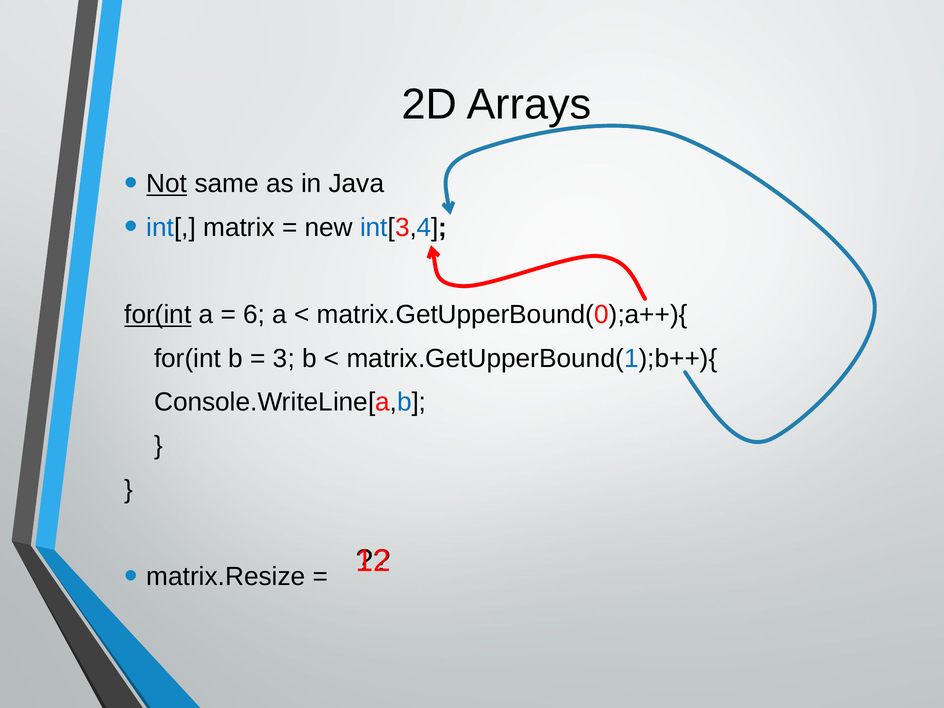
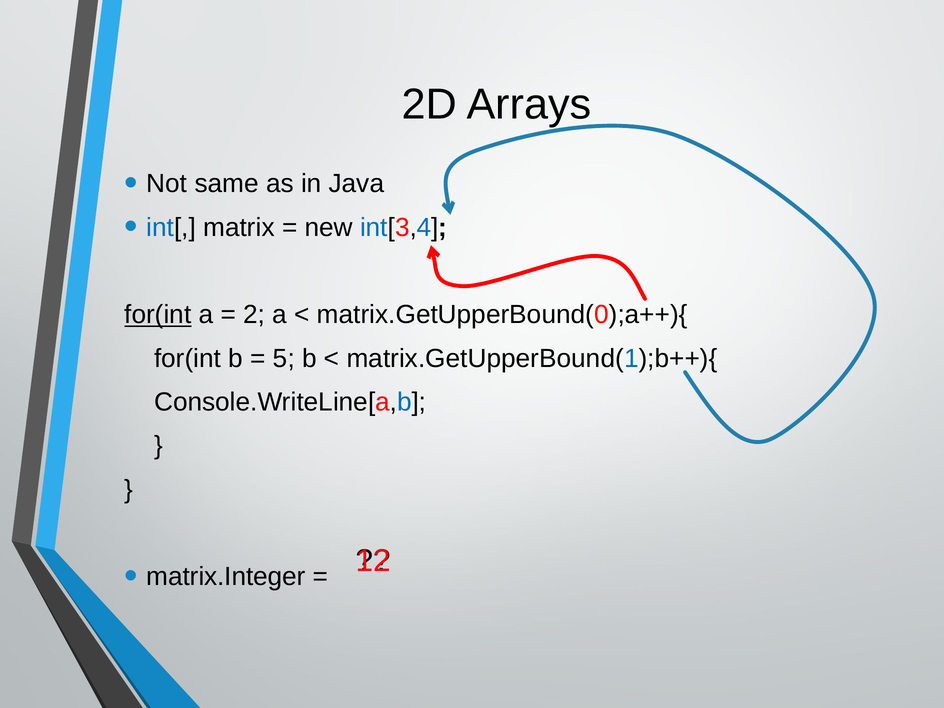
Not underline: present -> none
6: 6 -> 2
3: 3 -> 5
matrix.Resize: matrix.Resize -> matrix.Integer
